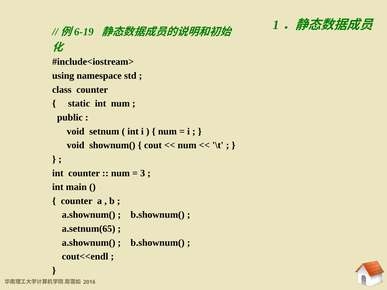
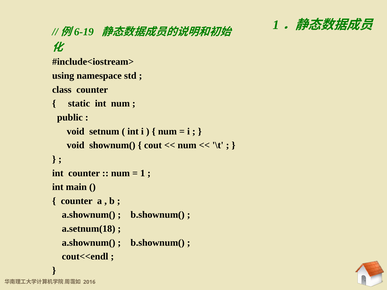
3: 3 -> 1
a.setnum(65: a.setnum(65 -> a.setnum(18
